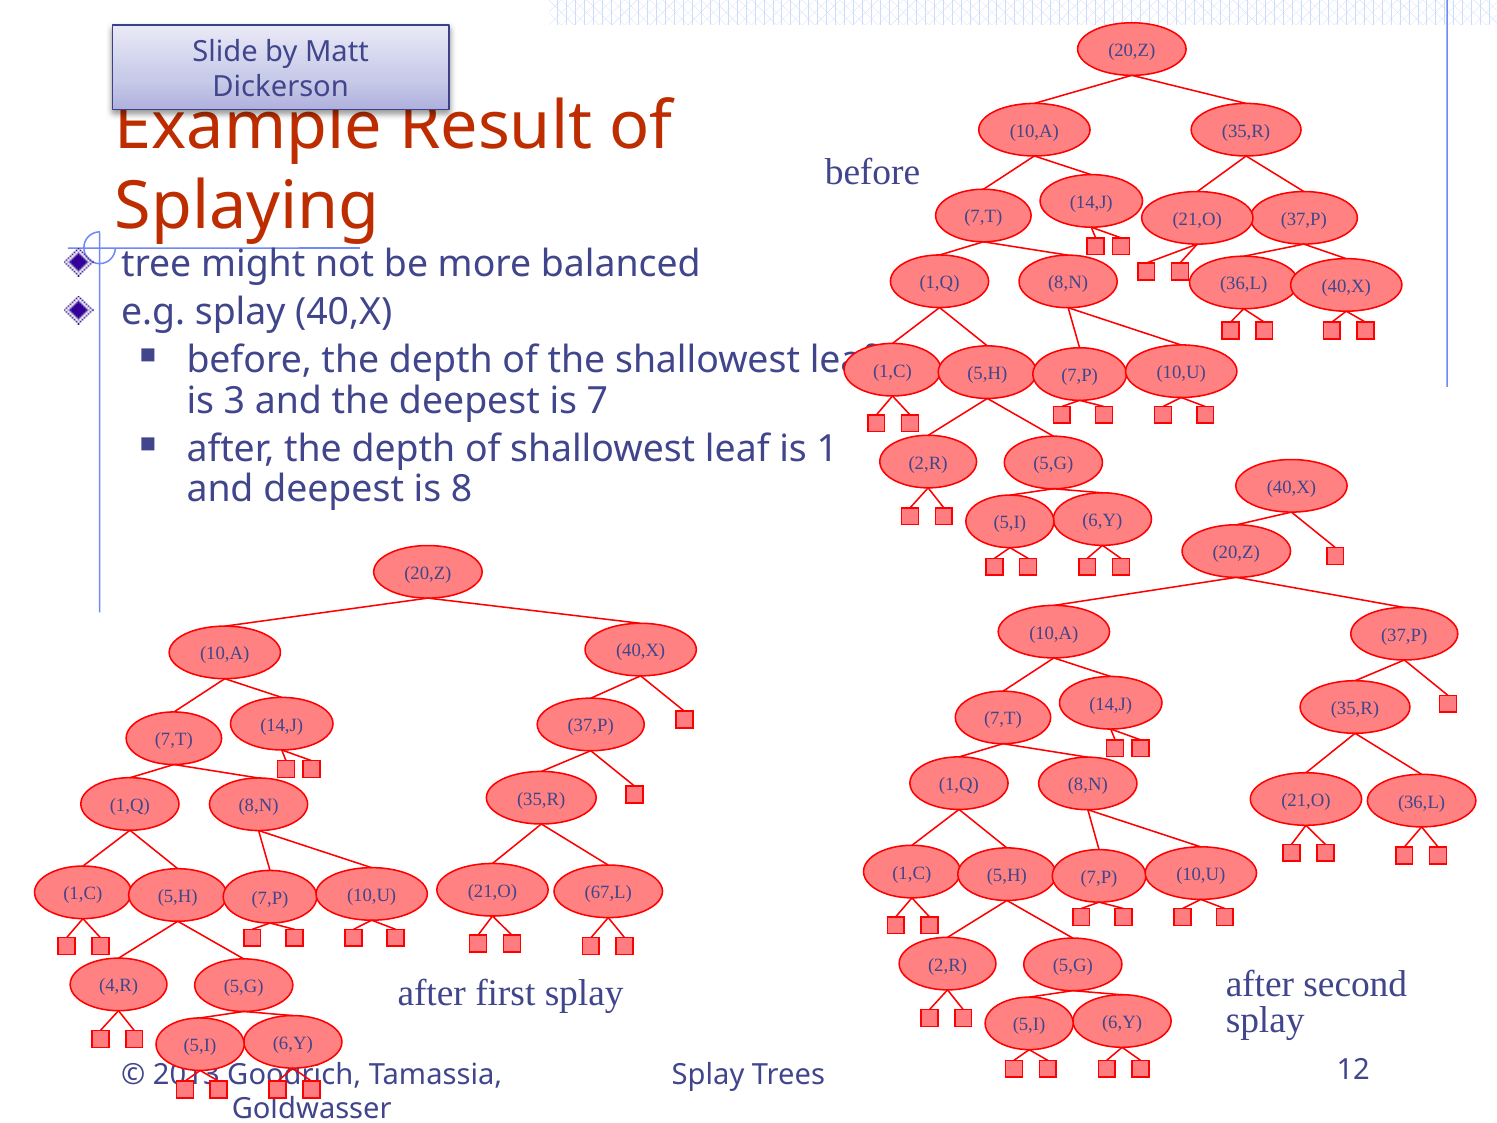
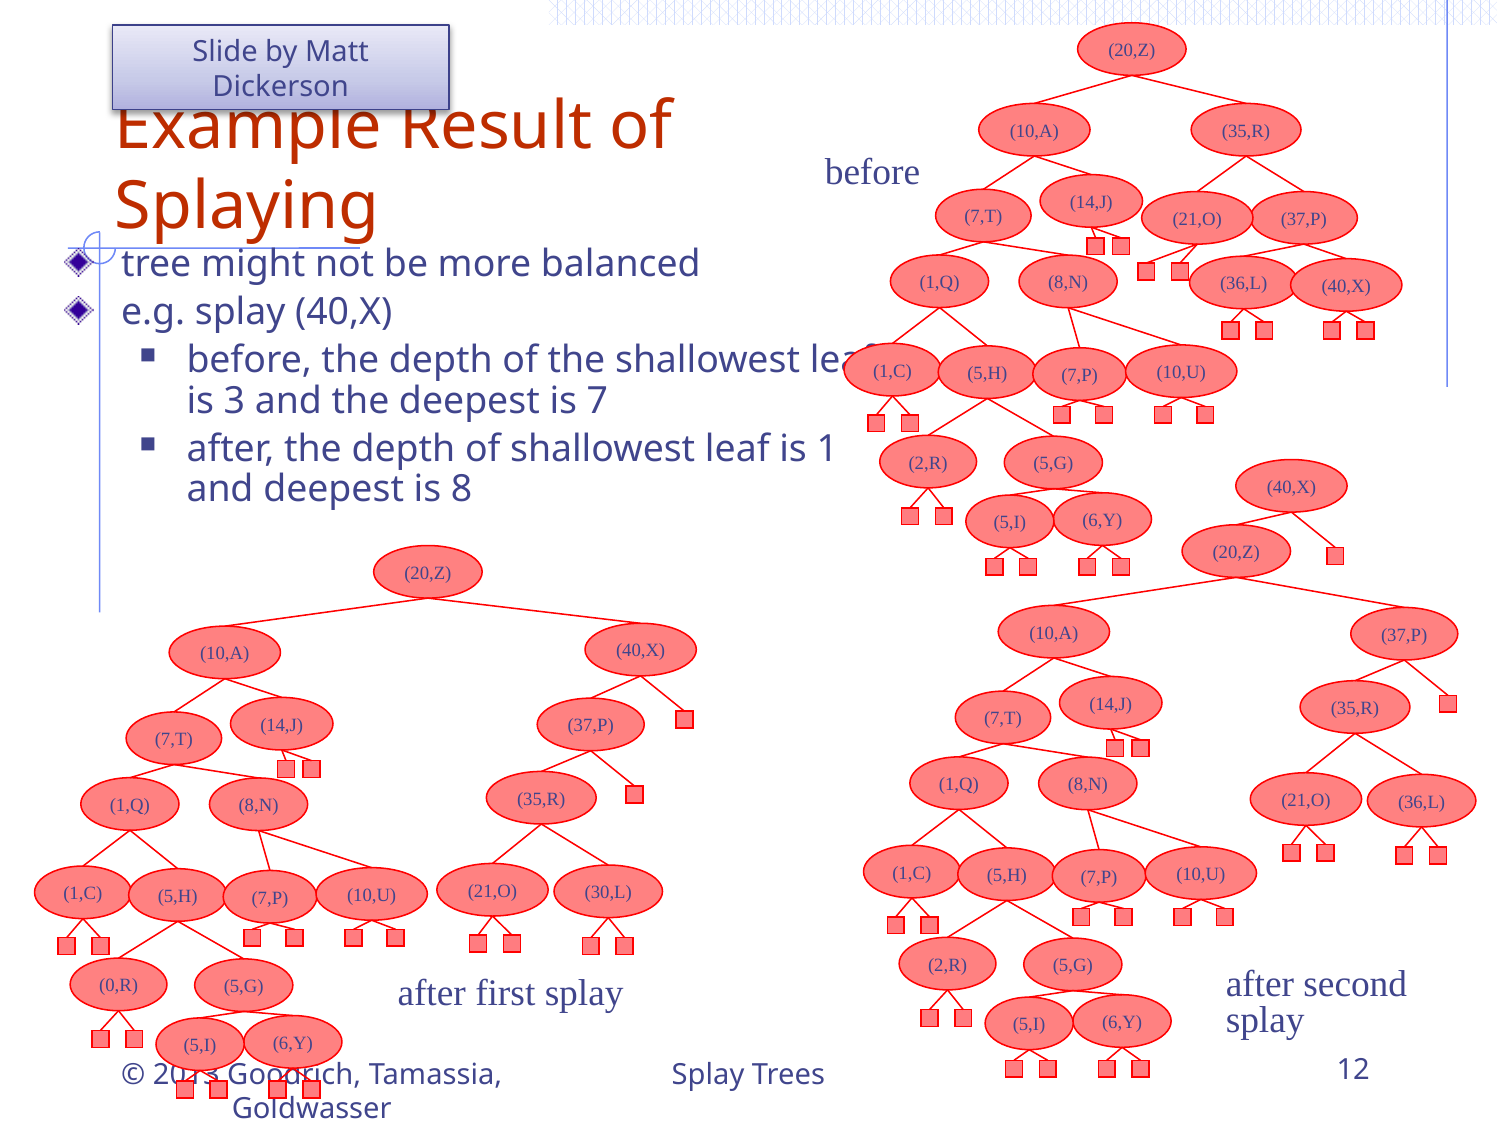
67,L: 67,L -> 30,L
4,R: 4,R -> 0,R
